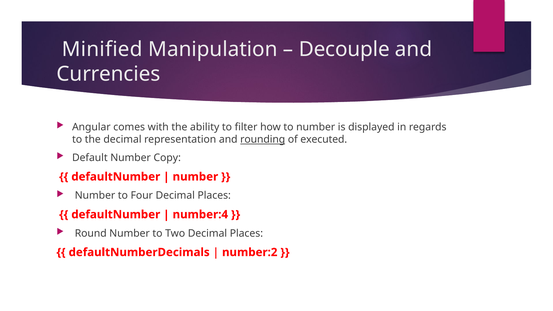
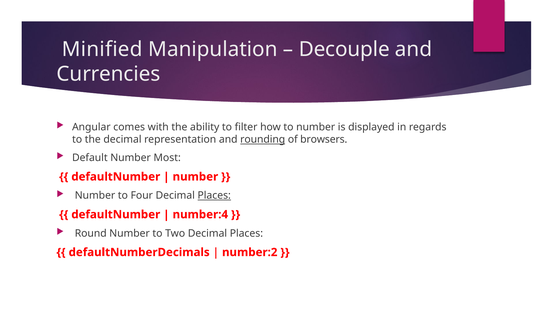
executed: executed -> browsers
Copy: Copy -> Most
Places at (214, 196) underline: none -> present
